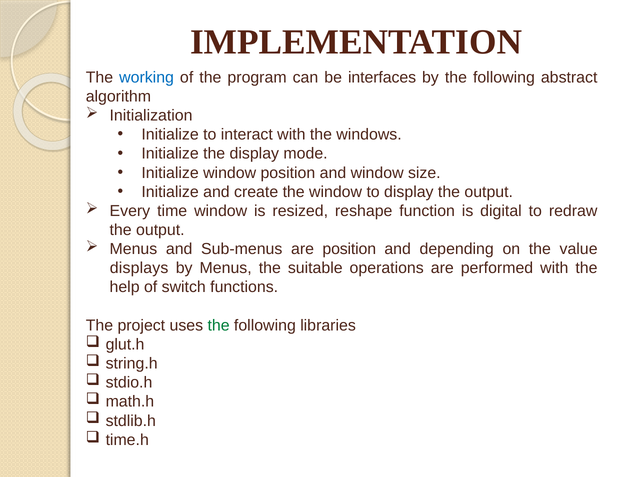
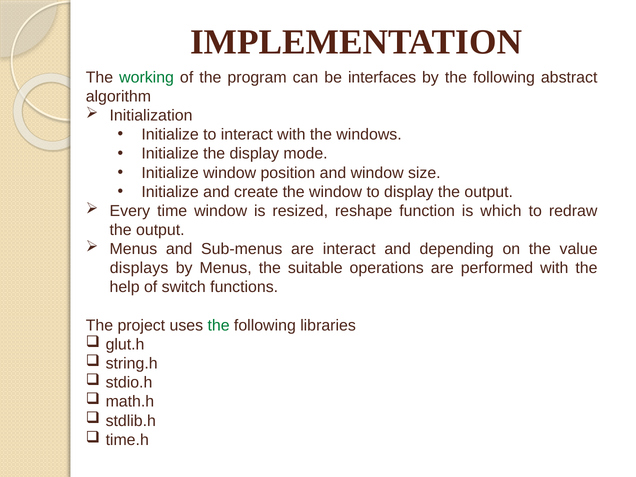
working colour: blue -> green
digital: digital -> which
are position: position -> interact
